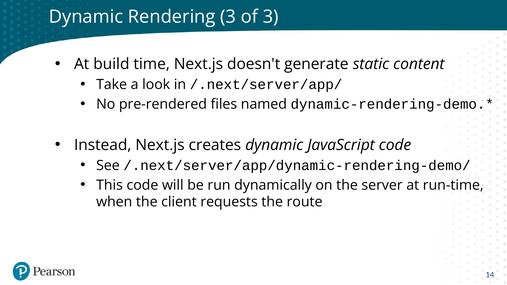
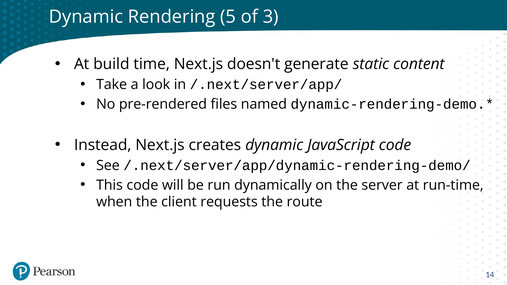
Rendering 3: 3 -> 5
